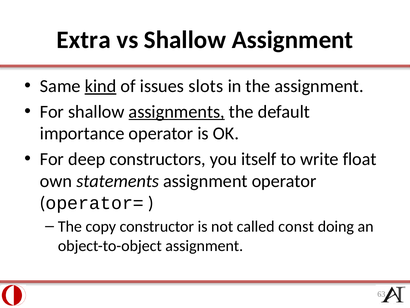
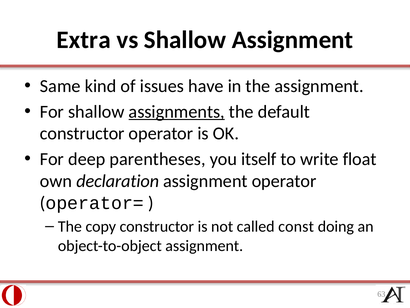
kind underline: present -> none
slots: slots -> have
importance at (82, 133): importance -> constructor
constructors: constructors -> parentheses
statements: statements -> declaration
